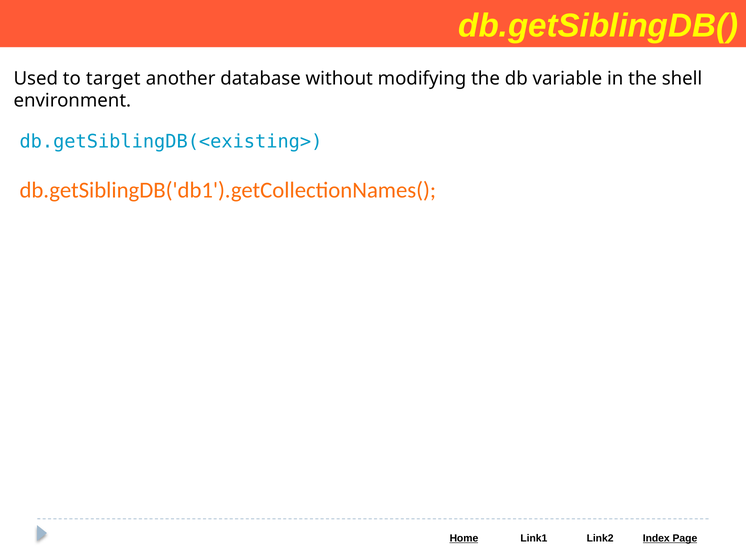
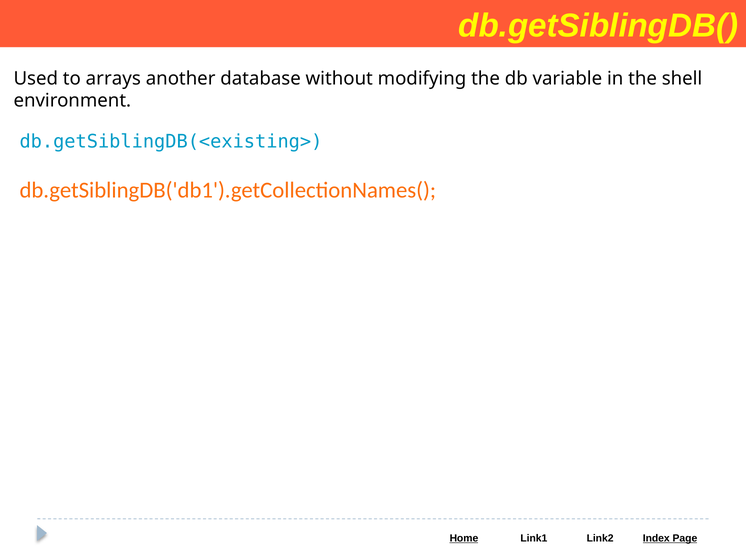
target: target -> arrays
